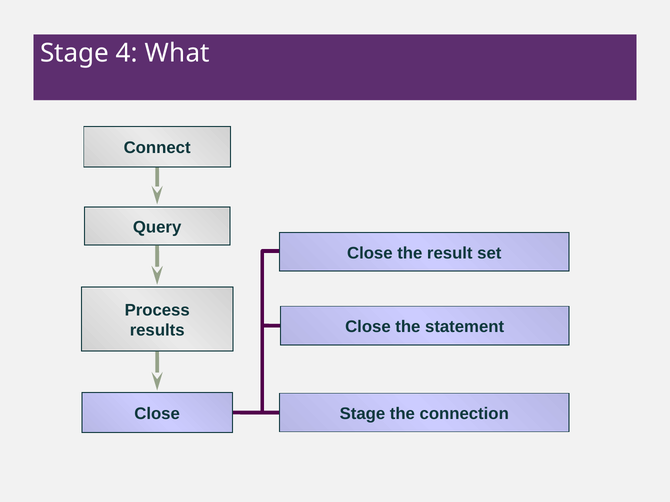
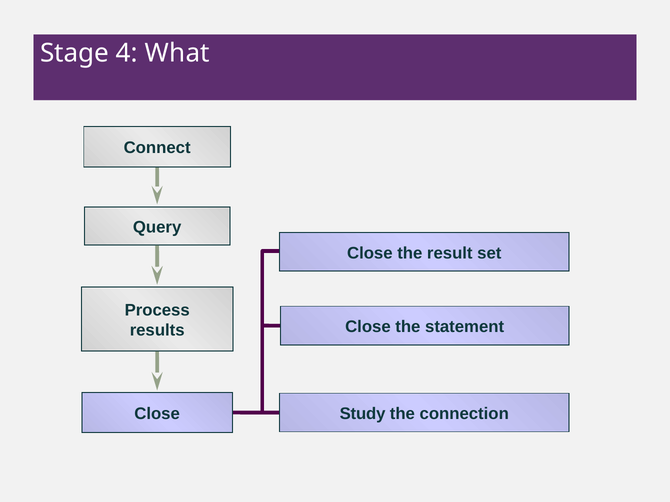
Stage at (362, 414): Stage -> Study
